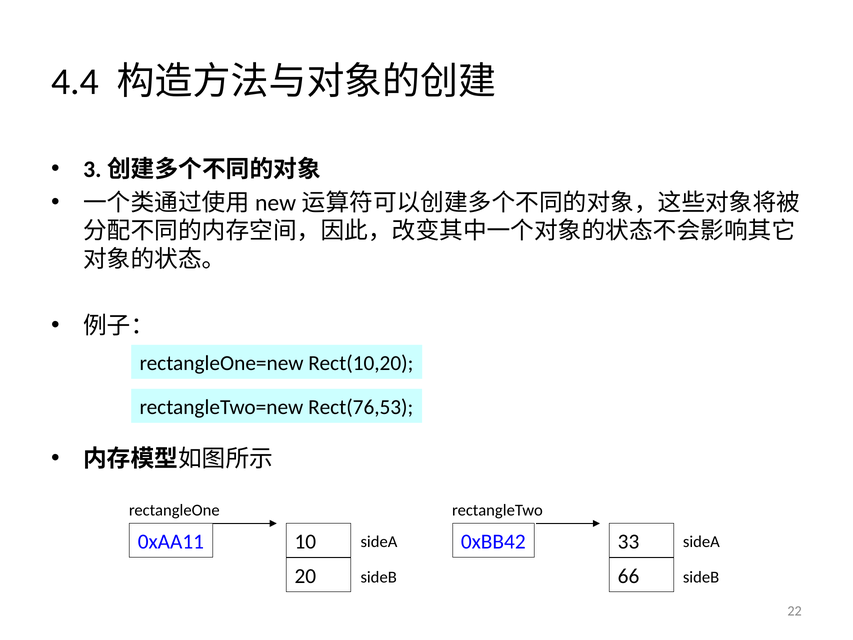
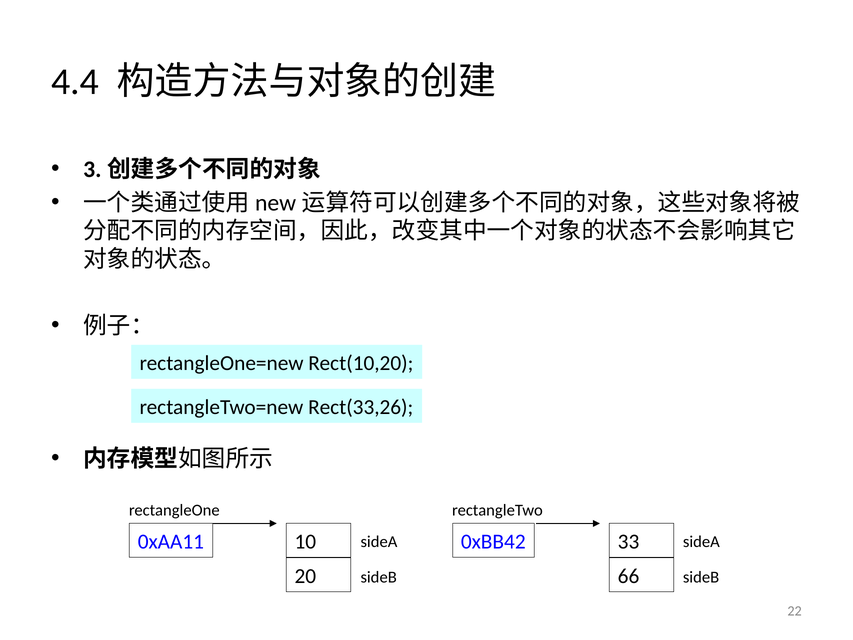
Rect(76,53: Rect(76,53 -> Rect(33,26
